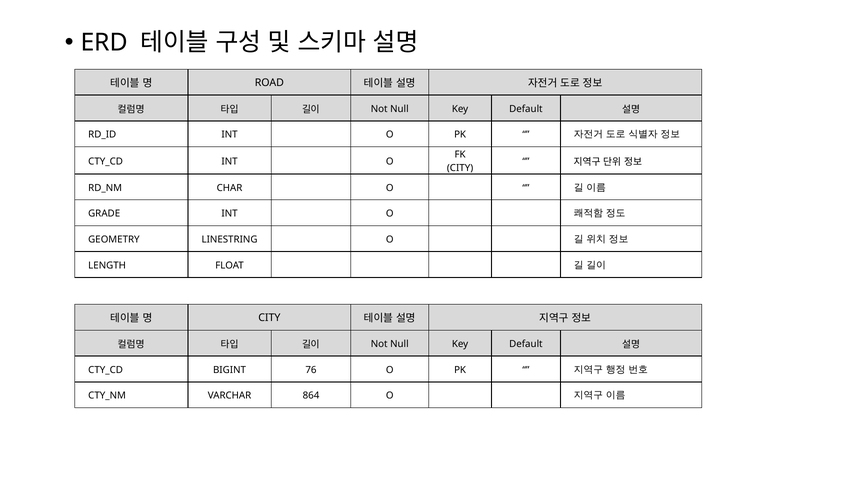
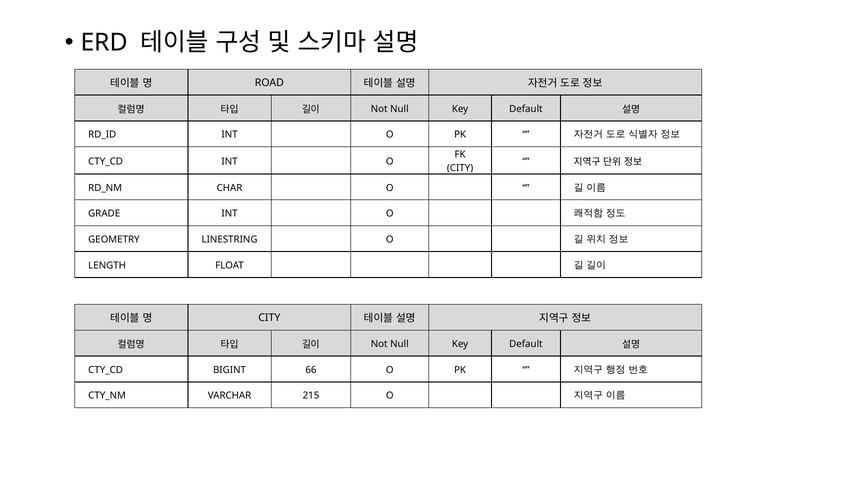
76: 76 -> 66
864: 864 -> 215
